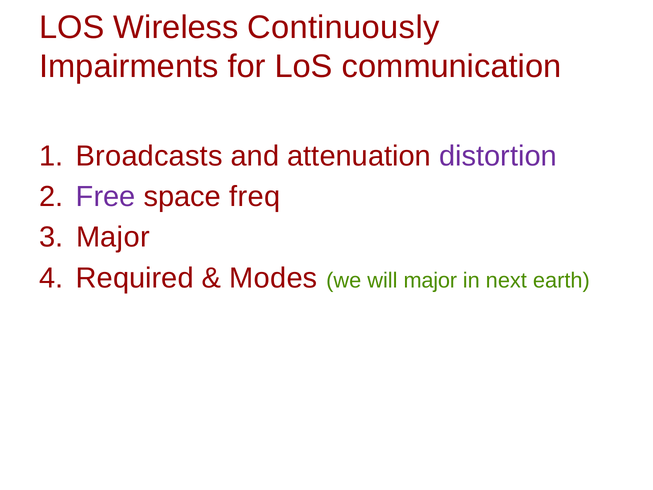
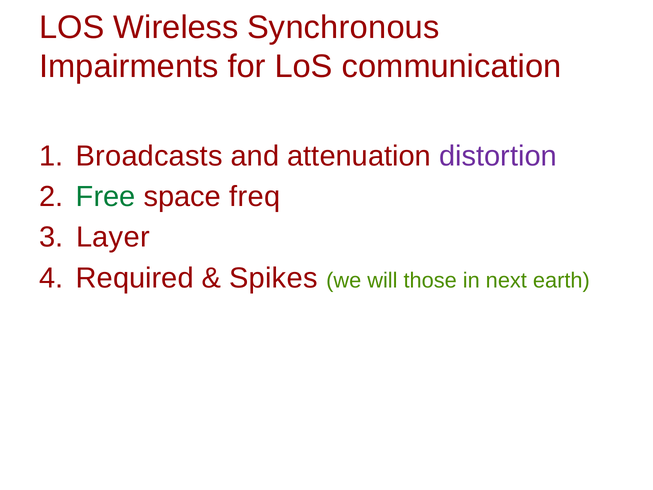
Continuously: Continuously -> Synchronous
Free colour: purple -> green
Major at (113, 237): Major -> Layer
Modes: Modes -> Spikes
will major: major -> those
